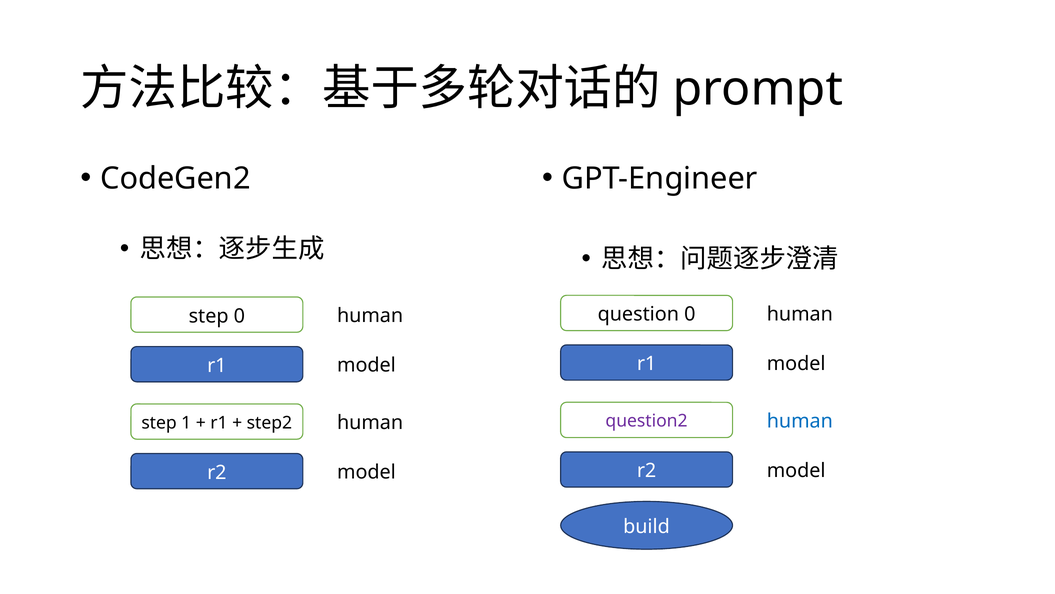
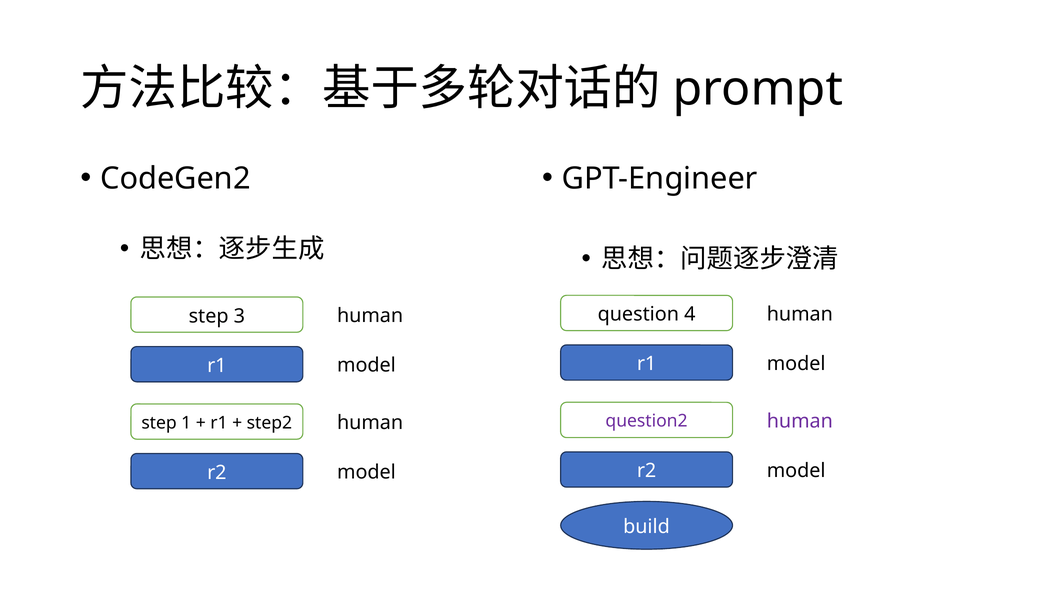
question 0: 0 -> 4
step 0: 0 -> 3
human at (800, 421) colour: blue -> purple
